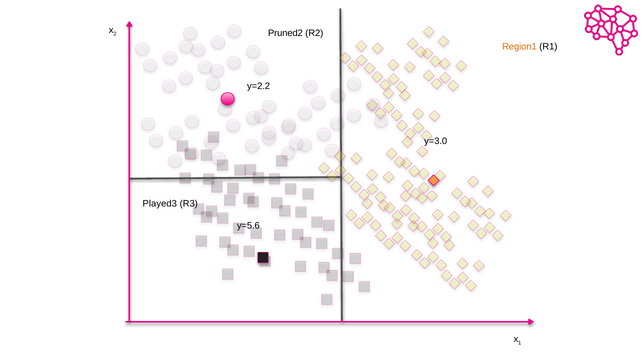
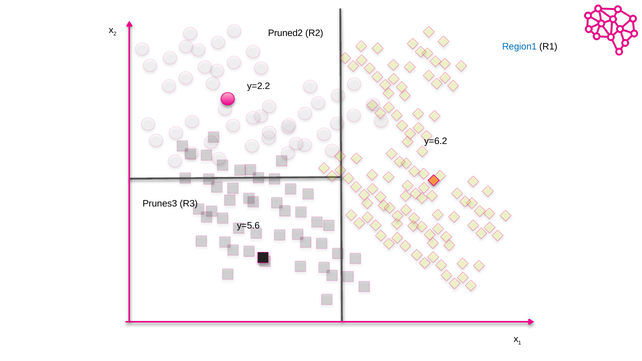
Region1 colour: orange -> blue
y=3.0: y=3.0 -> y=6.2
Played3: Played3 -> Prunes3
